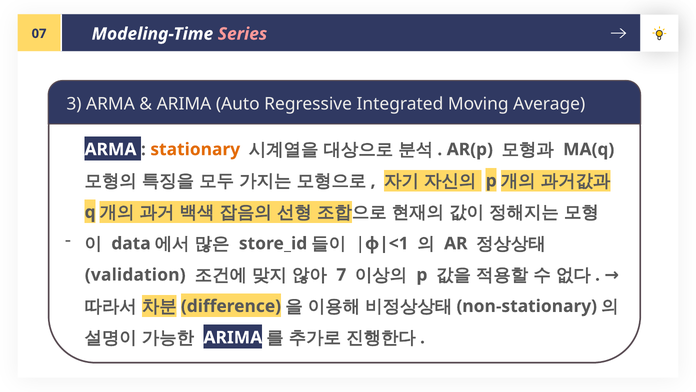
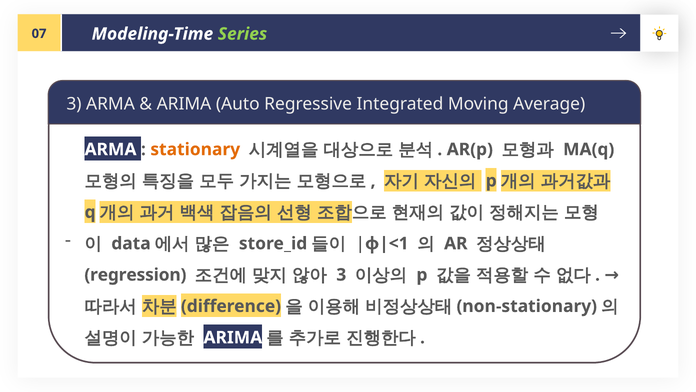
Series colour: pink -> light green
validation: validation -> regression
7 at (341, 275): 7 -> 3
